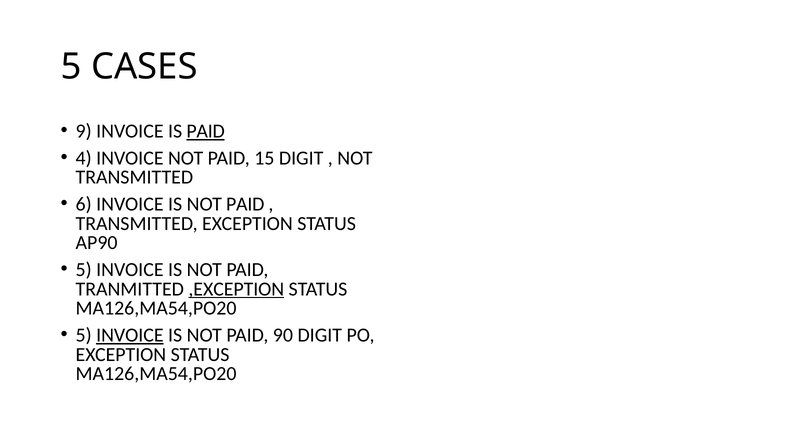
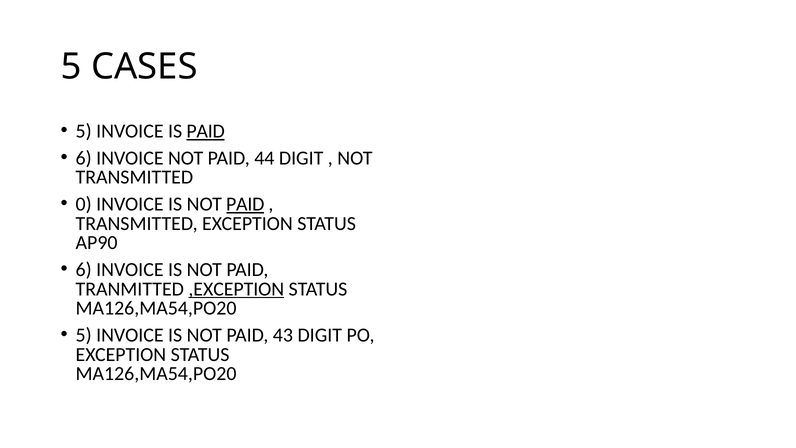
9 at (84, 131): 9 -> 5
4 at (84, 158): 4 -> 6
15: 15 -> 44
6: 6 -> 0
PAID at (245, 204) underline: none -> present
5 at (84, 269): 5 -> 6
INVOICE at (130, 335) underline: present -> none
90: 90 -> 43
